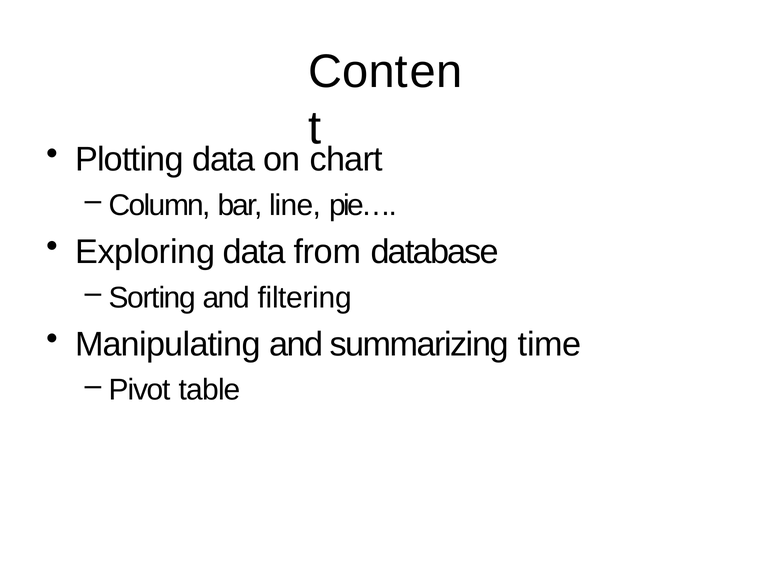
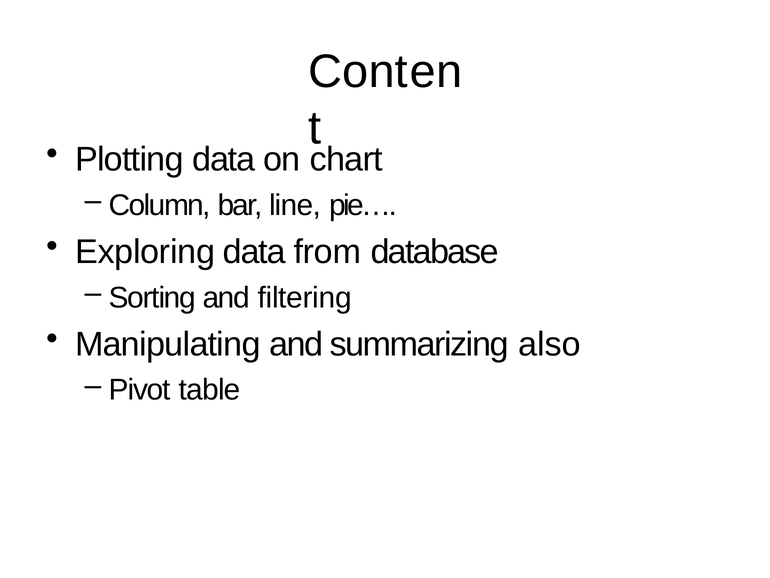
time: time -> also
